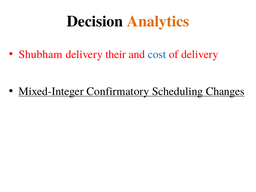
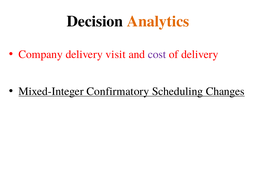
Shubham: Shubham -> Company
their: their -> visit
cost colour: blue -> purple
